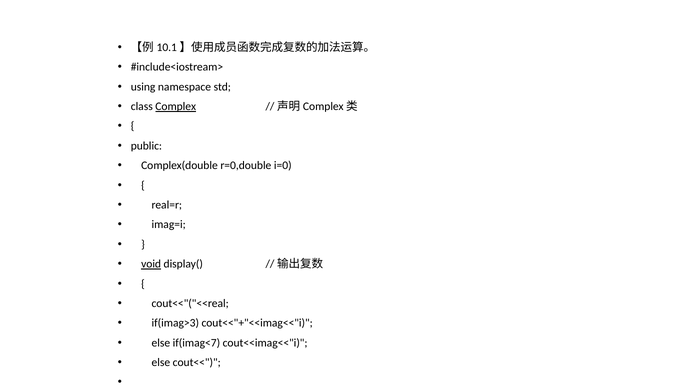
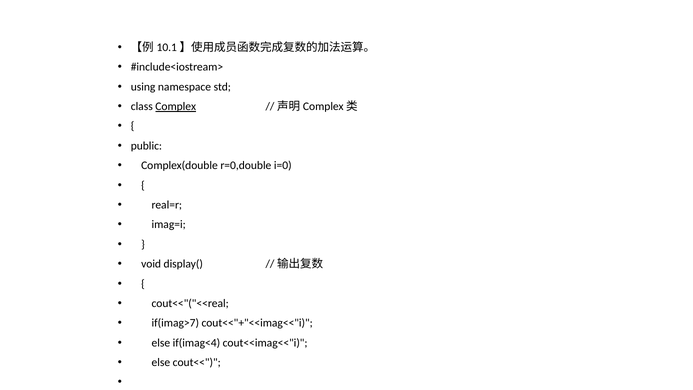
void underline: present -> none
if(imag>3: if(imag>3 -> if(imag>7
if(imag<7: if(imag<7 -> if(imag<4
